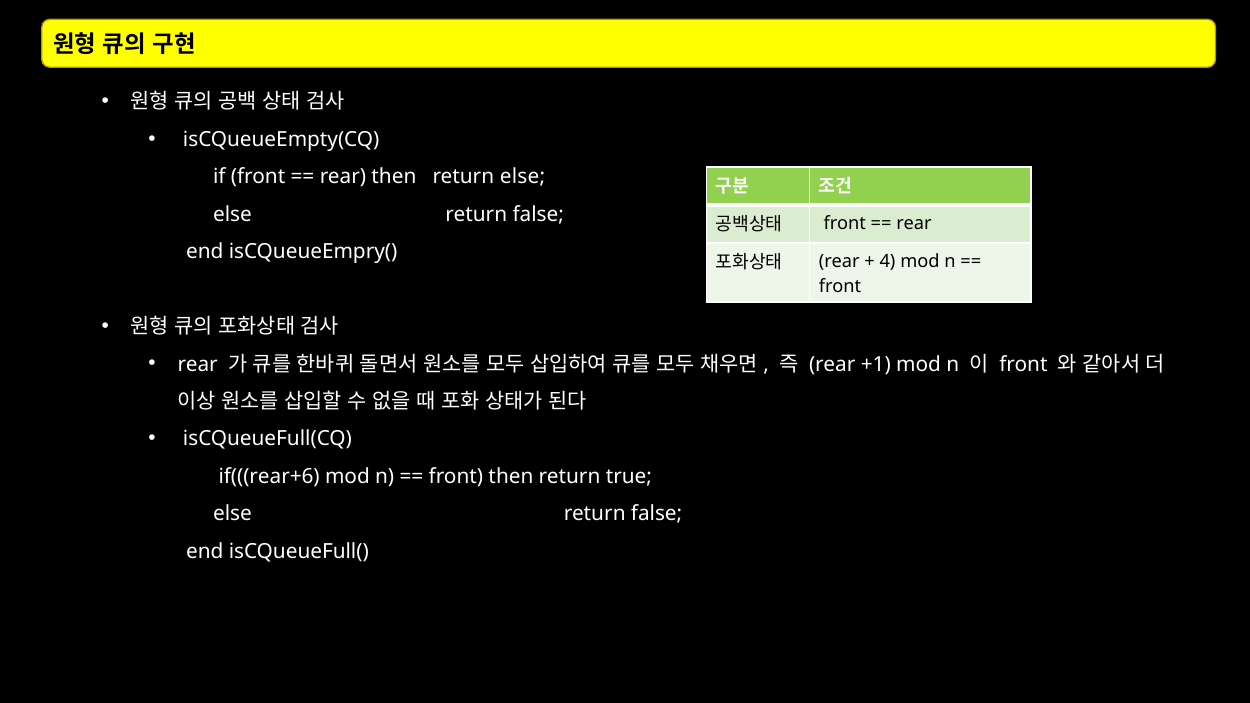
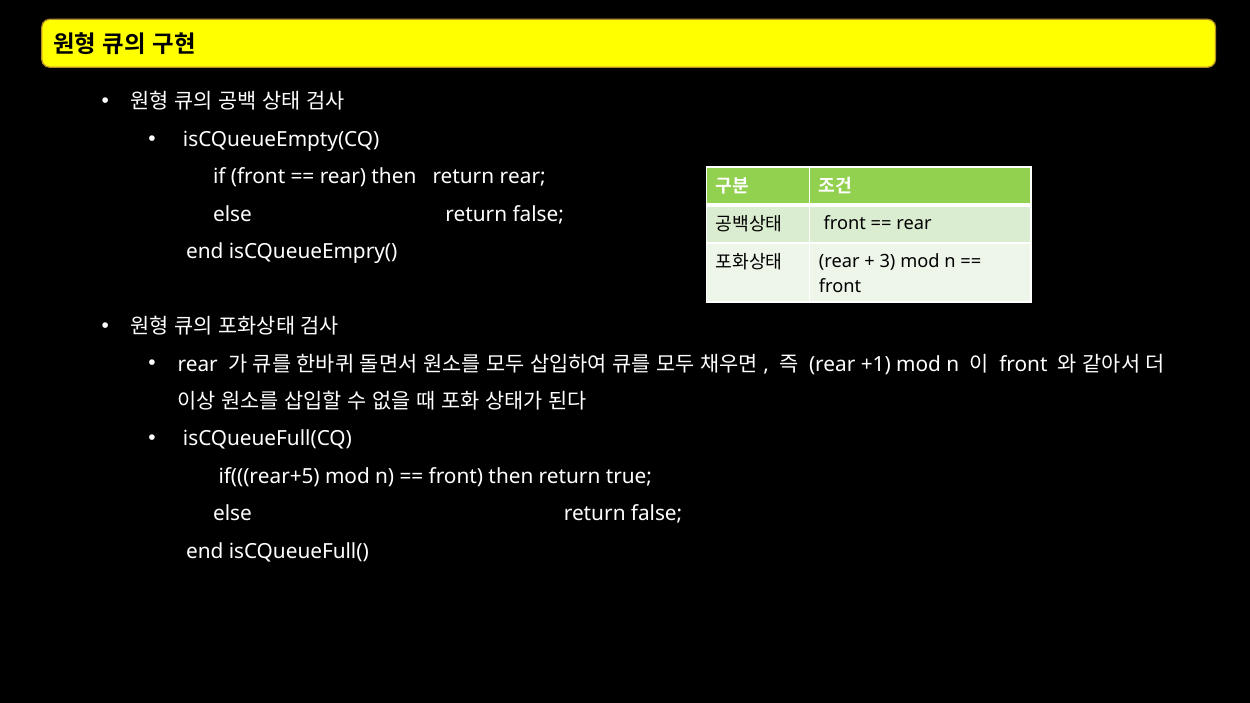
return else: else -> rear
4: 4 -> 3
if(((rear+6: if(((rear+6 -> if(((rear+5
